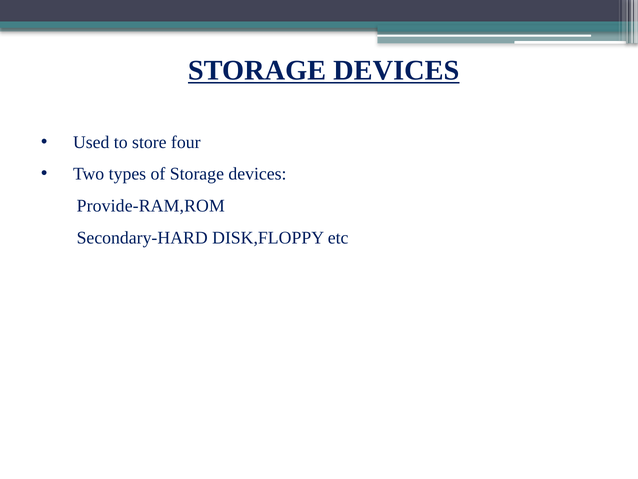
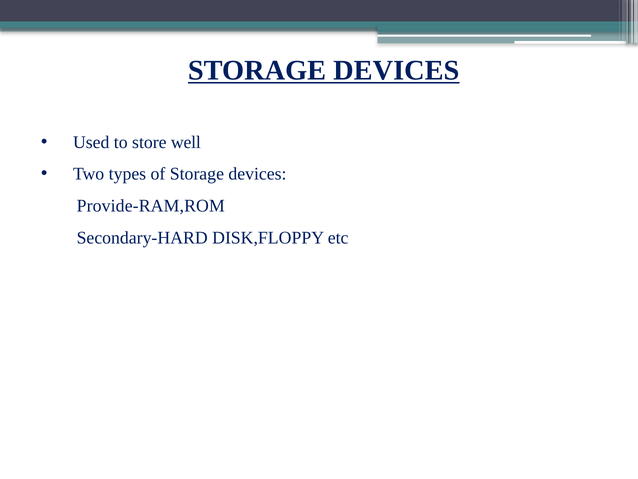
four: four -> well
